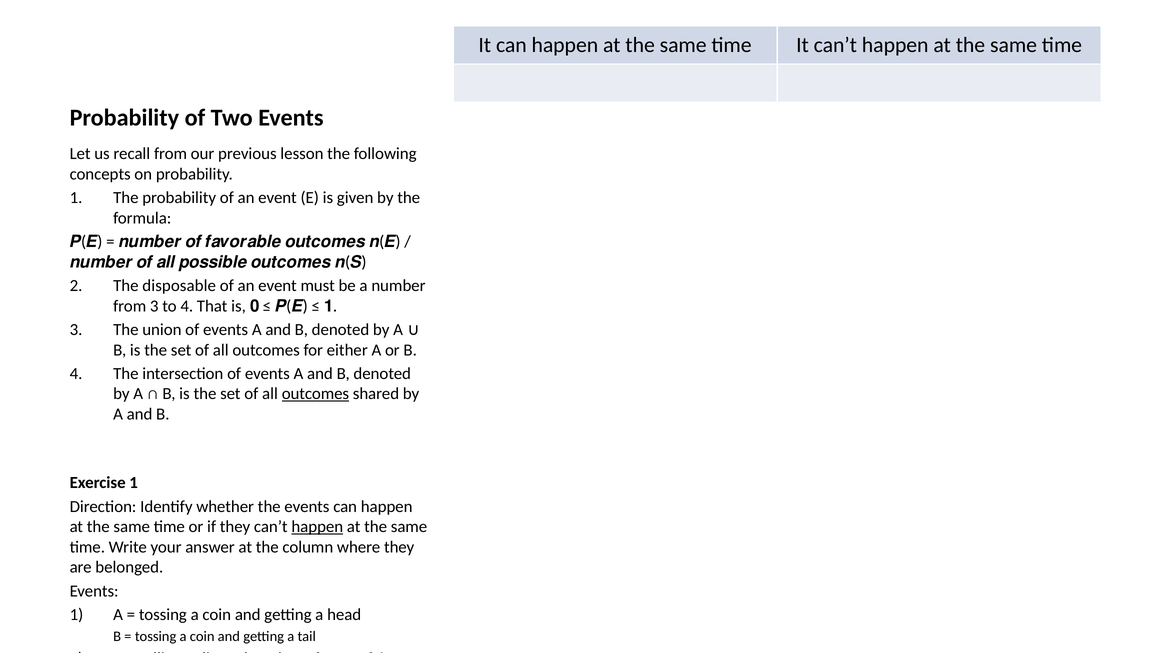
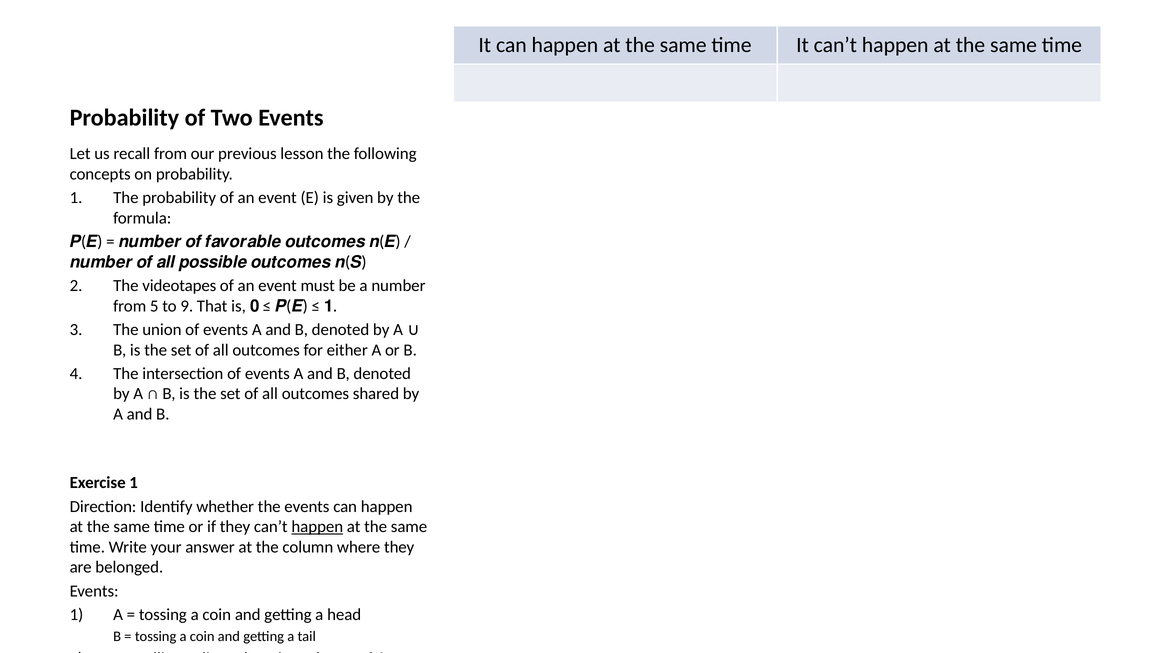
disposable: disposable -> videotapes
from 3: 3 -> 5
to 4: 4 -> 9
outcomes at (315, 394) underline: present -> none
